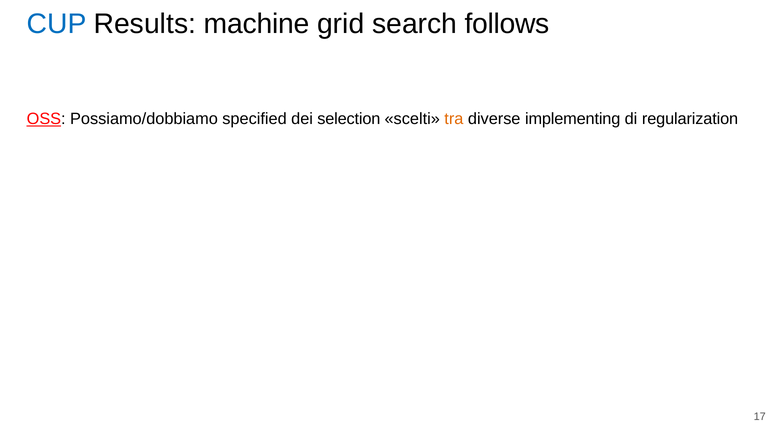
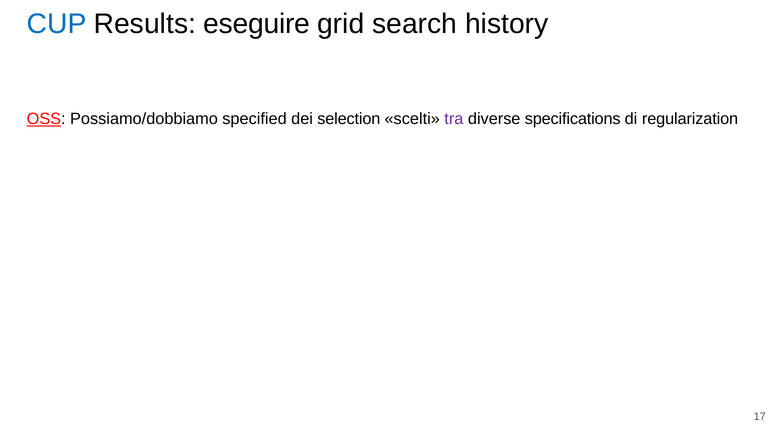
machine: machine -> eseguire
follows: follows -> history
tra colour: orange -> purple
implementing: implementing -> specifications
